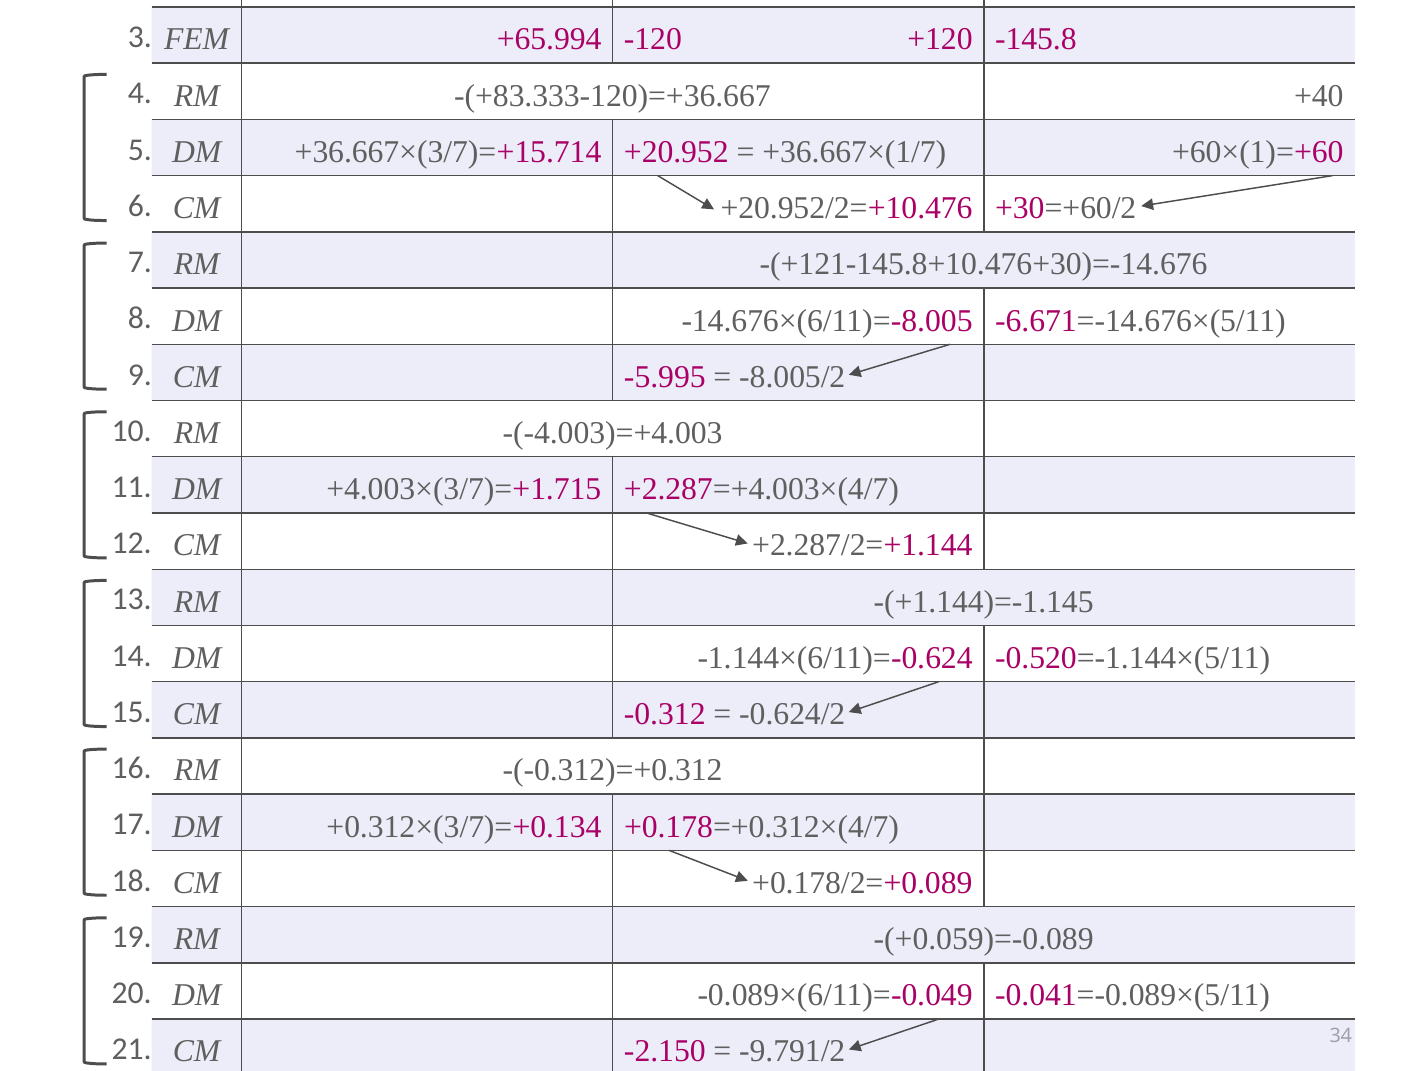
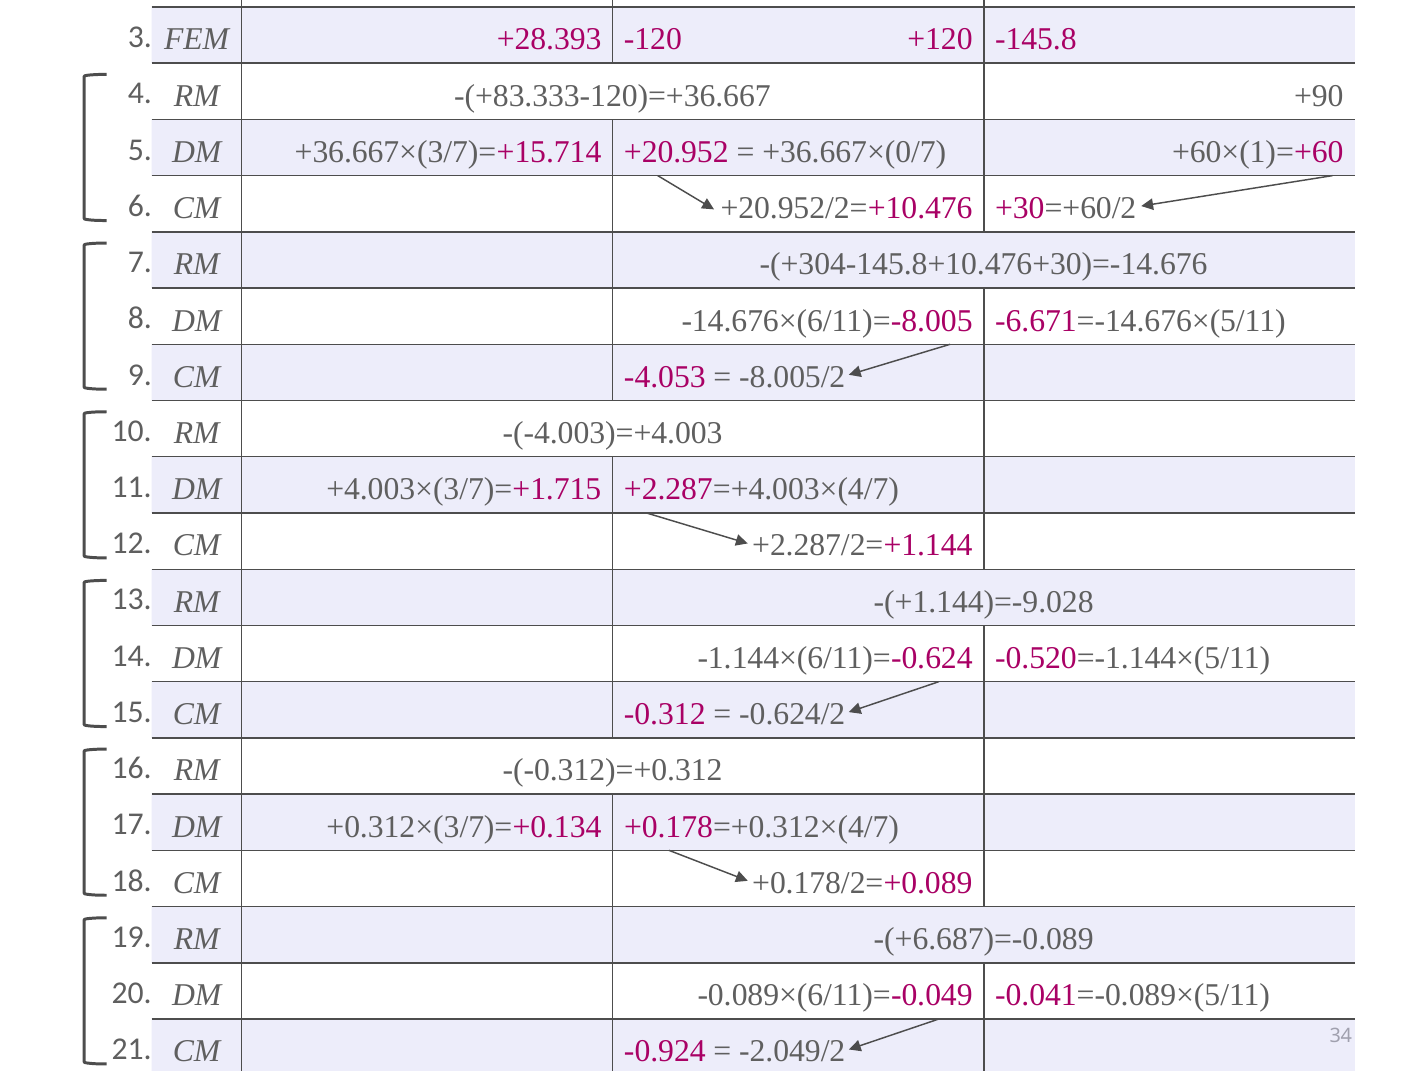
+65.994: +65.994 -> +28.393
+40: +40 -> +90
+36.667×(1/7: +36.667×(1/7 -> +36.667×(0/7
-(+121-145.8+10.476+30)=-14.676: -(+121-145.8+10.476+30)=-14.676 -> -(+304-145.8+10.476+30)=-14.676
-5.995: -5.995 -> -4.053
-(+1.144)=-1.145: -(+1.144)=-1.145 -> -(+1.144)=-9.028
-(+0.059)=-0.089: -(+0.059)=-0.089 -> -(+6.687)=-0.089
-2.150: -2.150 -> -0.924
-9.791/2: -9.791/2 -> -2.049/2
